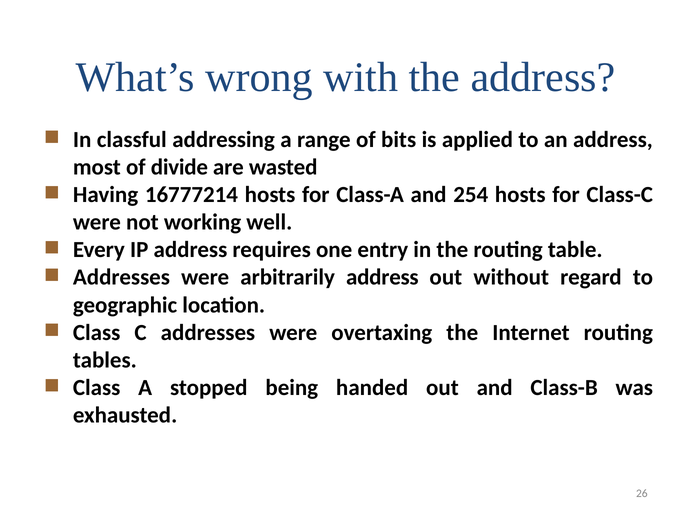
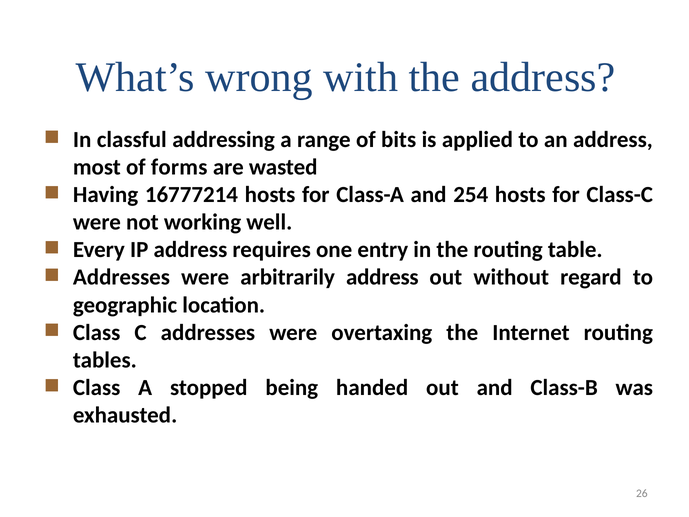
divide: divide -> forms
